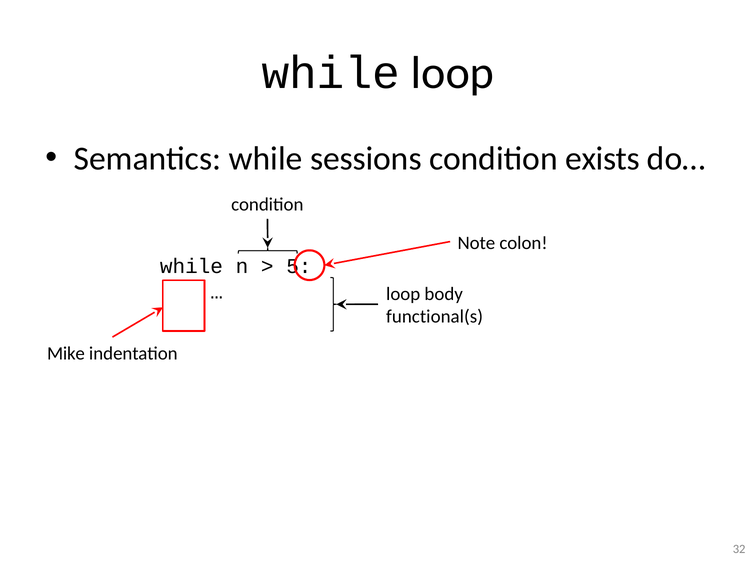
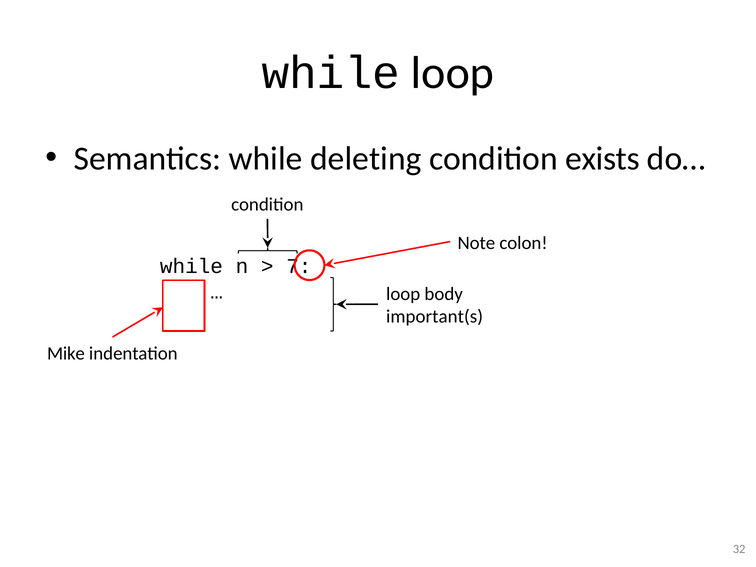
sessions: sessions -> deleting
5: 5 -> 7
functional(s: functional(s -> important(s
